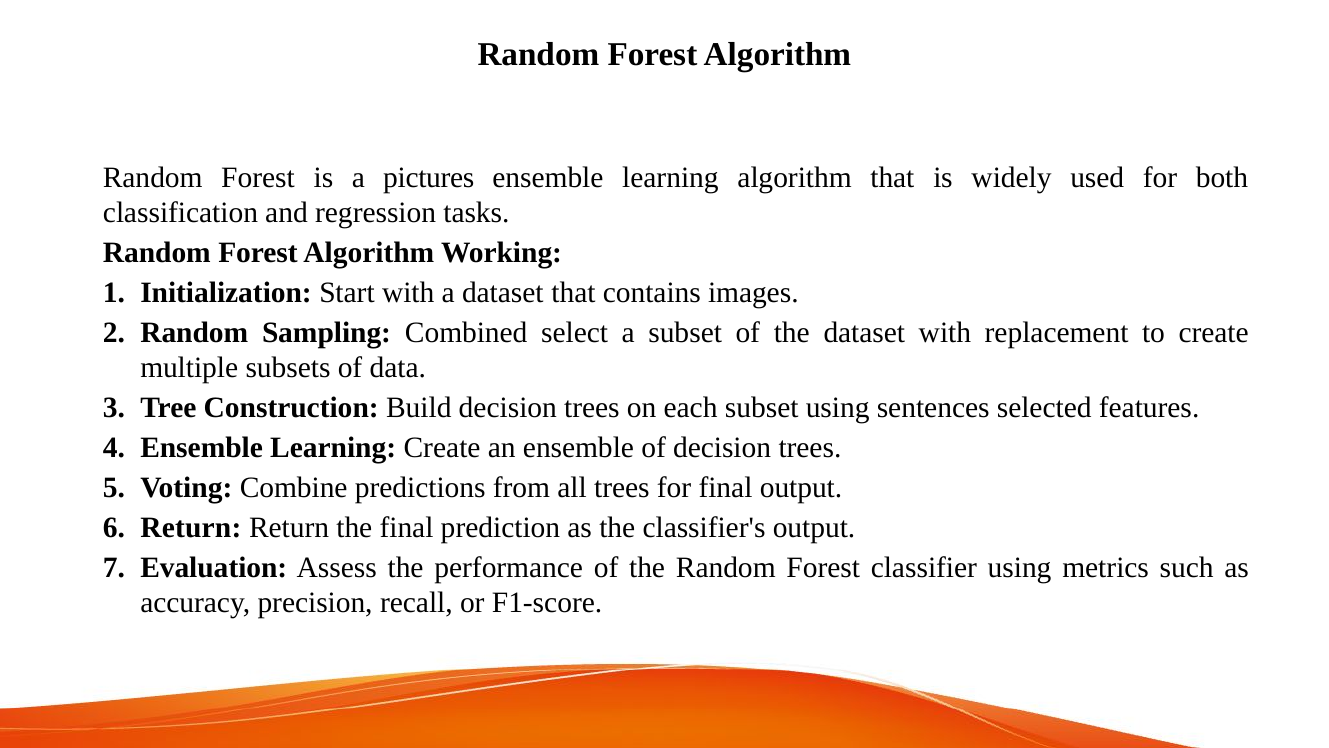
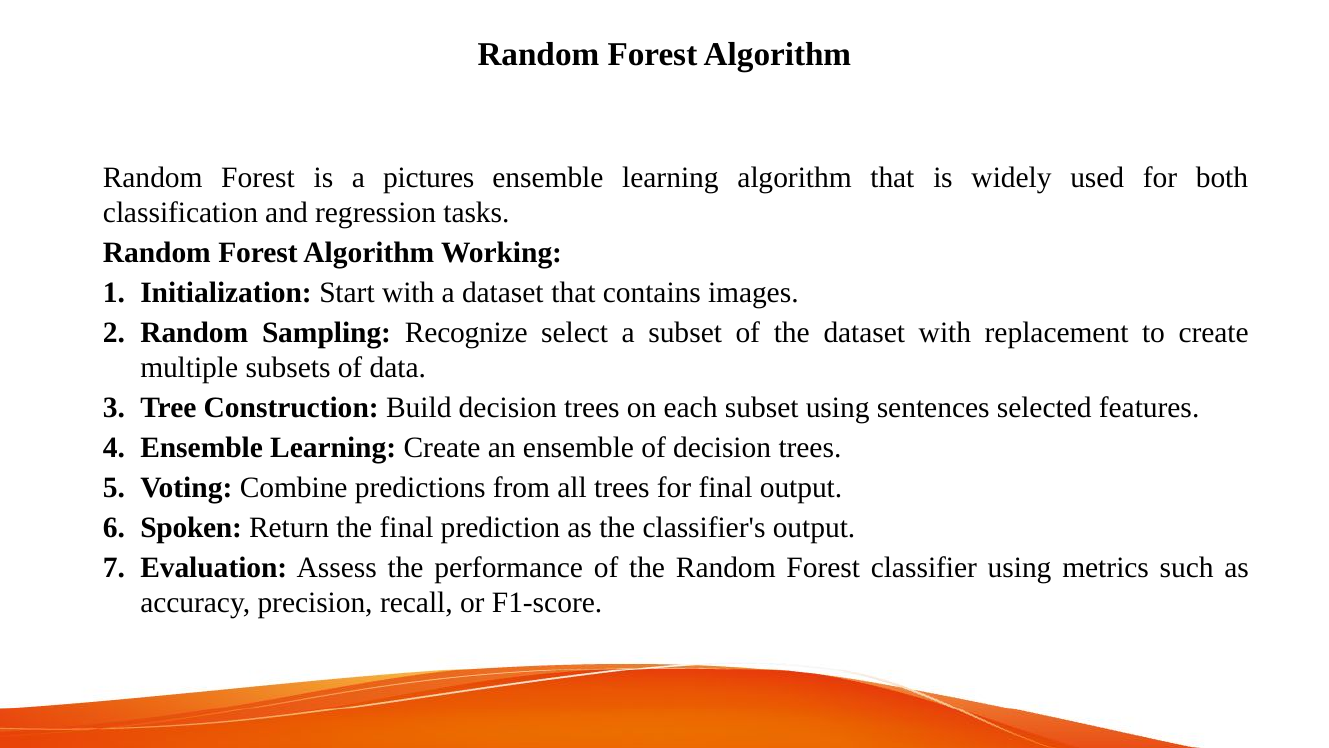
Combined: Combined -> Recognize
Return at (191, 527): Return -> Spoken
